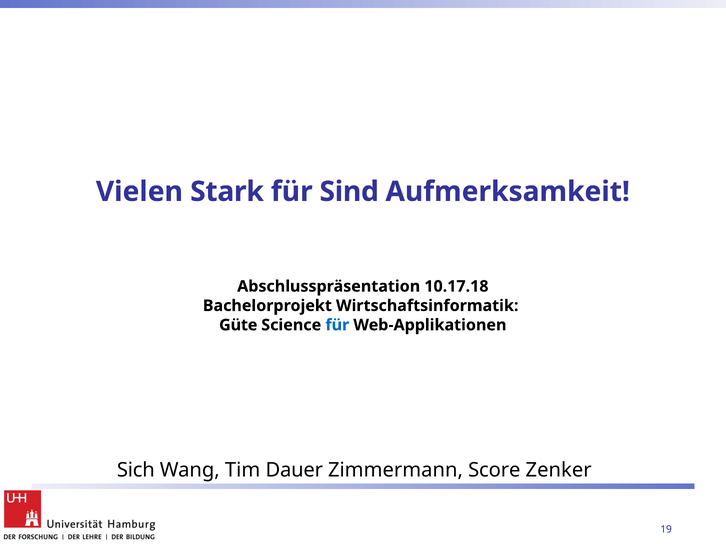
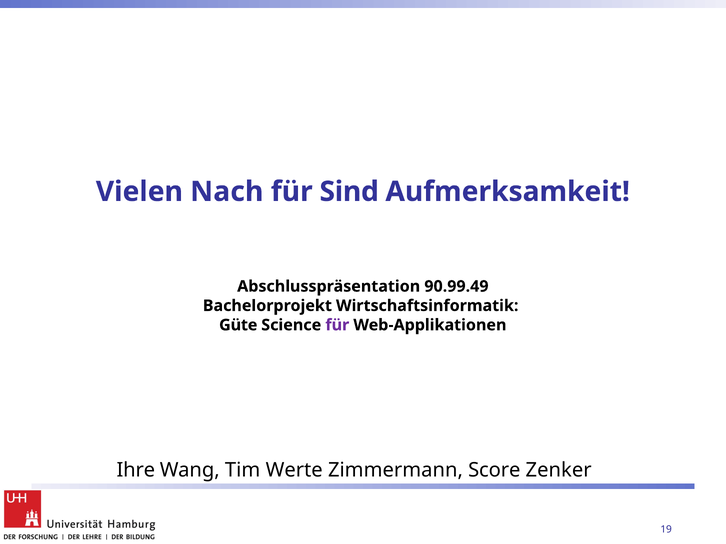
Stark: Stark -> Nach
10.17.18: 10.17.18 -> 90.99.49
für at (337, 325) colour: blue -> purple
Sich: Sich -> Ihre
Dauer: Dauer -> Werte
